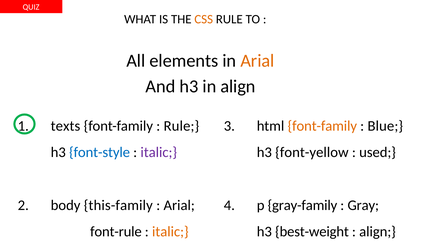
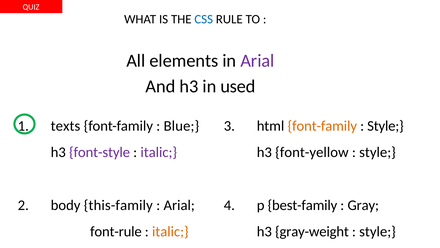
CSS colour: orange -> blue
Arial at (257, 61) colour: orange -> purple
in align: align -> used
Rule at (181, 126): Rule -> Blue
Blue at (385, 126): Blue -> Style
font-style colour: blue -> purple
used at (378, 152): used -> style
gray-family: gray-family -> best-family
best-weight: best-weight -> gray-weight
align at (378, 231): align -> style
